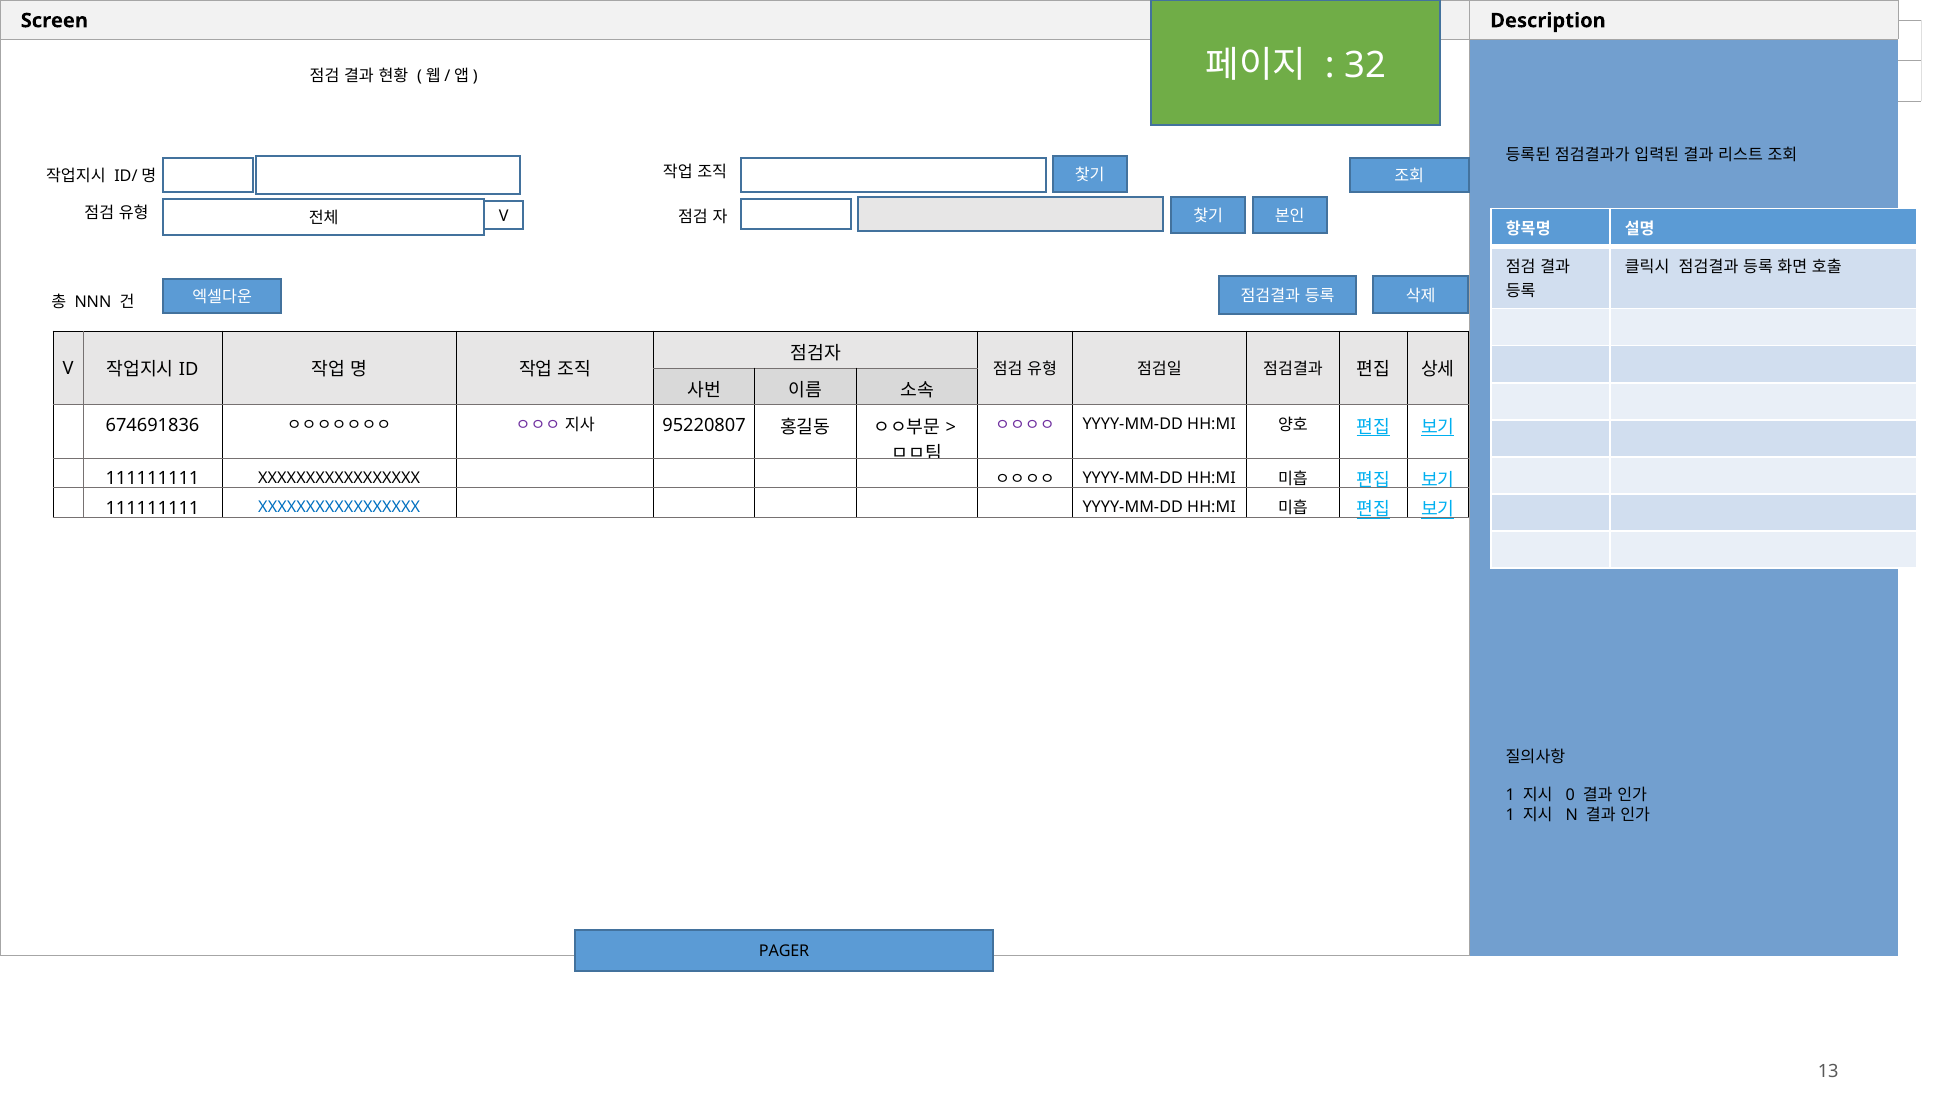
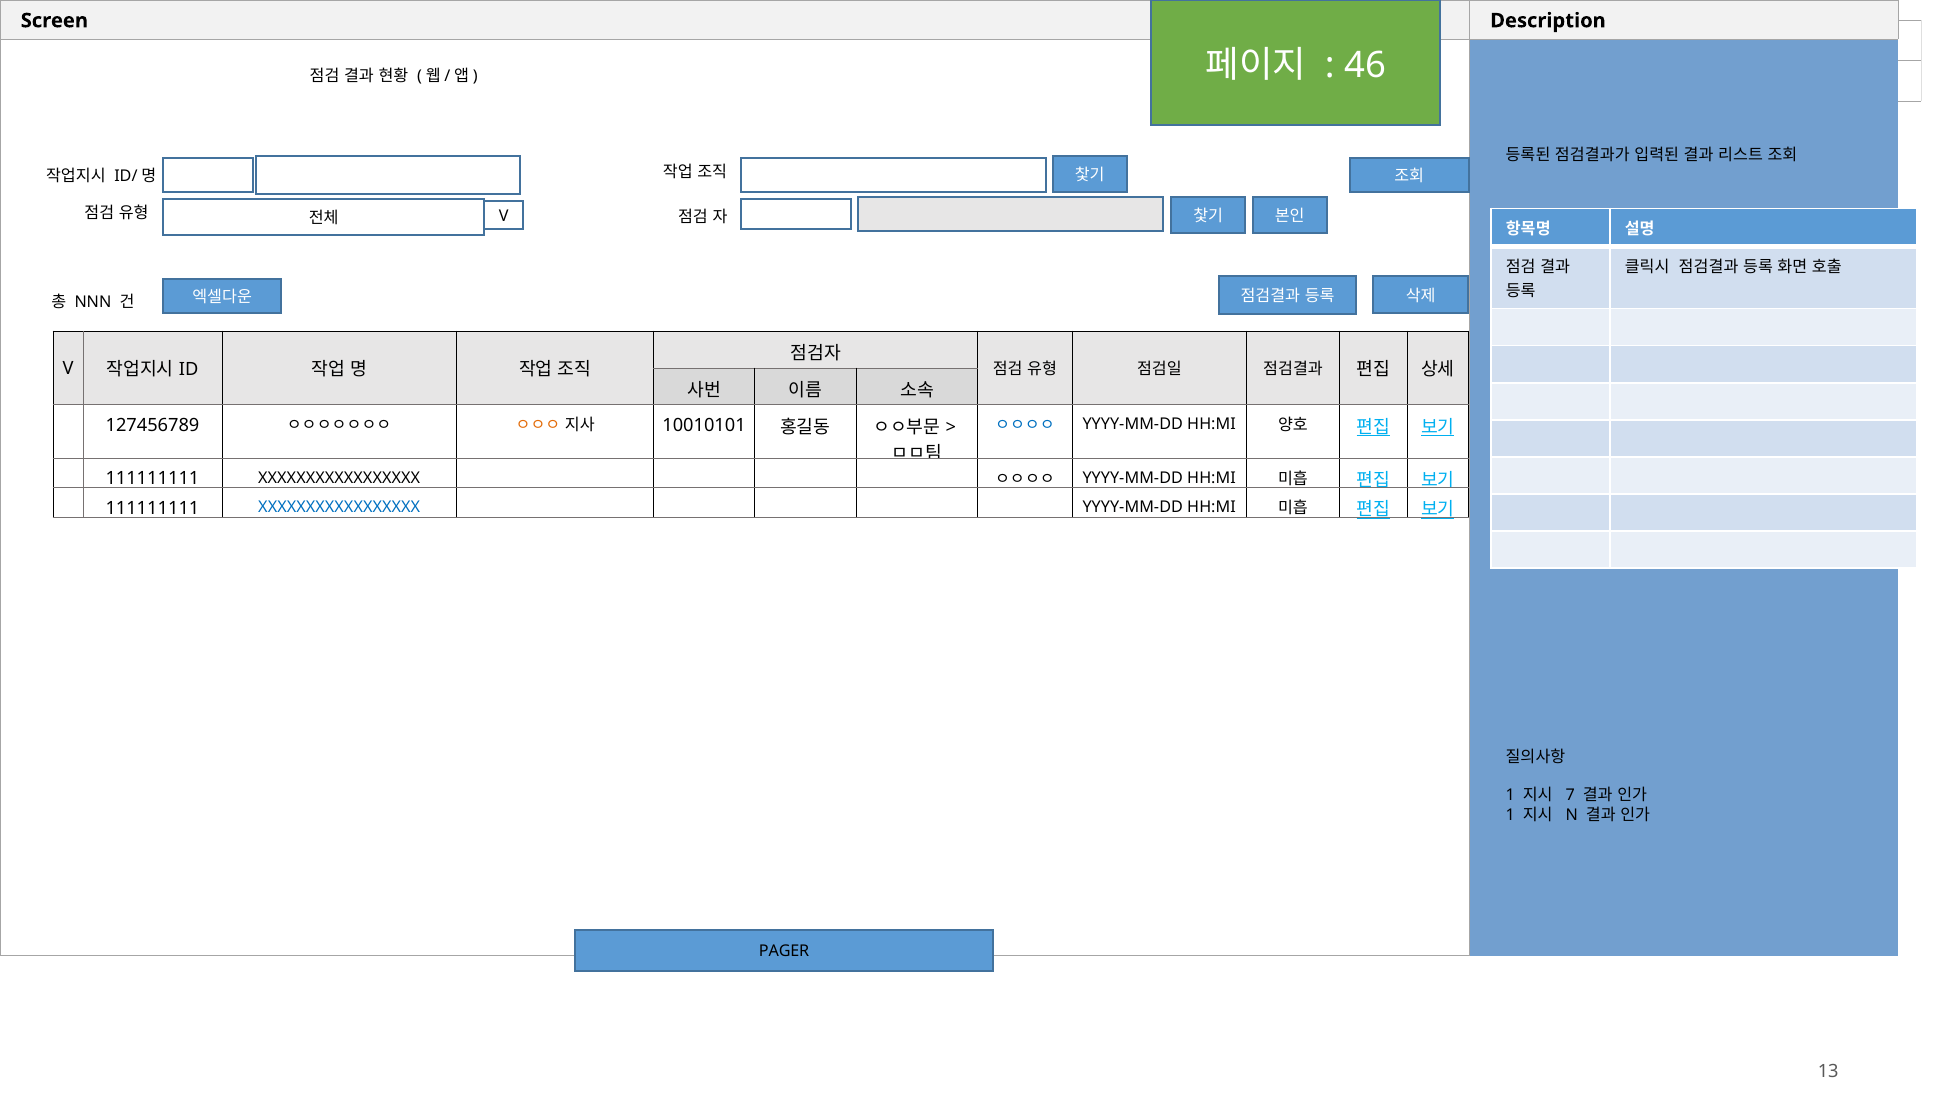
32: 32 -> 46
ㅇㅇㅇㅇ at (1025, 425) colour: purple -> blue
674691836: 674691836 -> 127456789
ㅇㅇㅇ colour: purple -> orange
95220807: 95220807 -> 10010101
0: 0 -> 7
